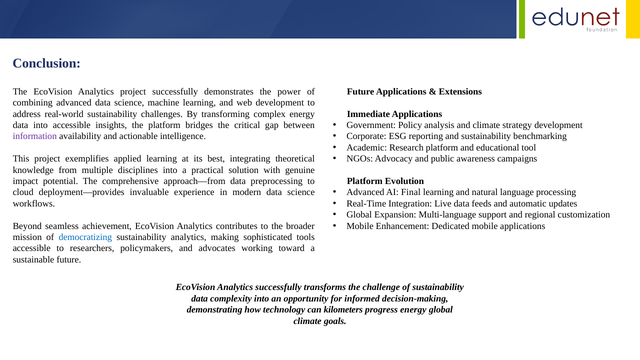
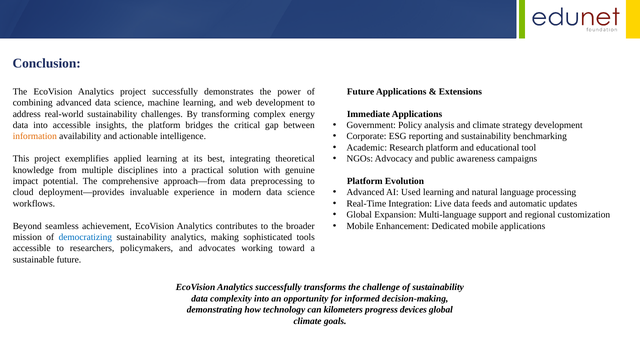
information colour: purple -> orange
Final: Final -> Used
progress energy: energy -> devices
